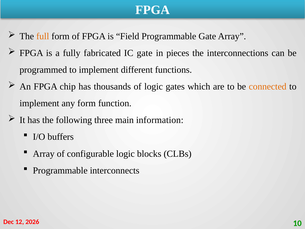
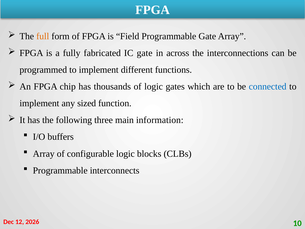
pieces: pieces -> across
connected colour: orange -> blue
any form: form -> sized
